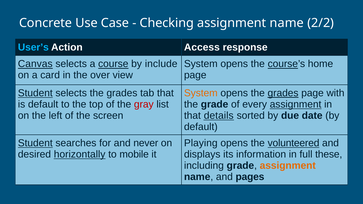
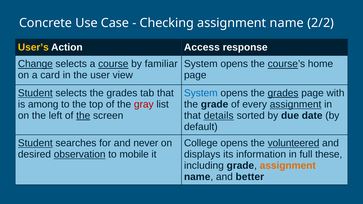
User’s colour: light blue -> yellow
Canvas: Canvas -> Change
include: include -> familiar
over: over -> user
System at (201, 93) colour: orange -> blue
is default: default -> among
the at (83, 116) underline: none -> present
Playing: Playing -> College
horizontally: horizontally -> observation
pages: pages -> better
